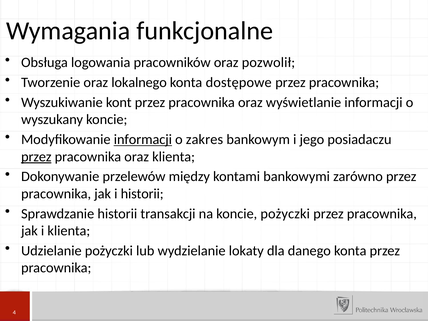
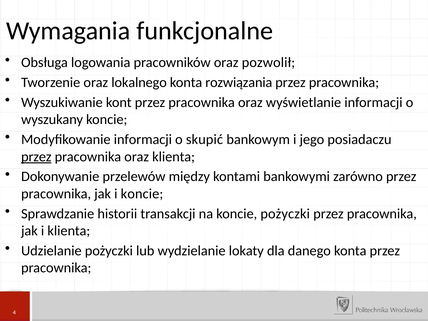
dostępowe: dostępowe -> rozwiązania
informacji at (143, 140) underline: present -> none
zakres: zakres -> skupić
i historii: historii -> koncie
